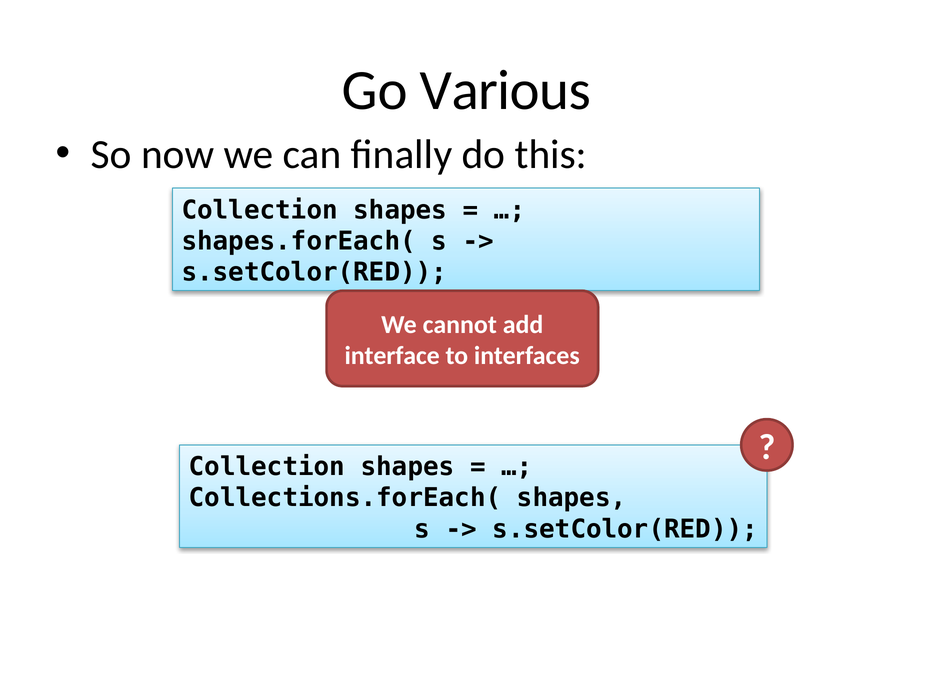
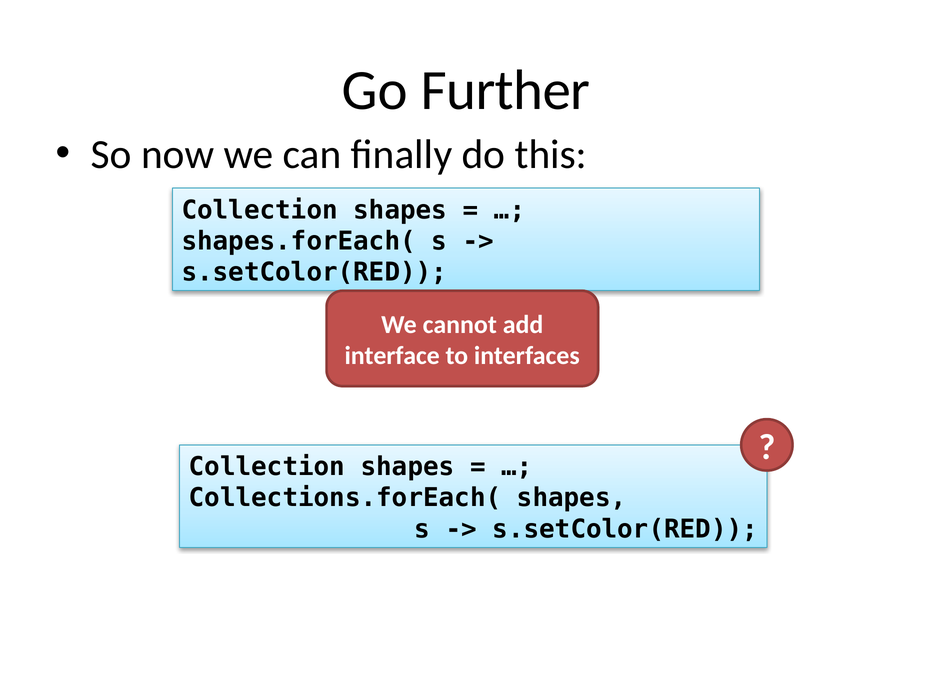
Various: Various -> Further
